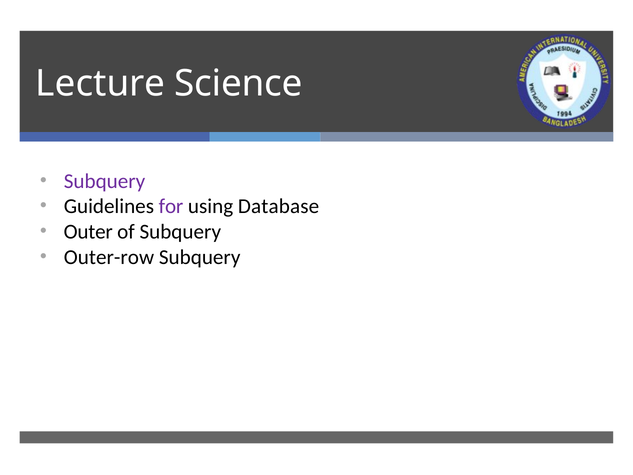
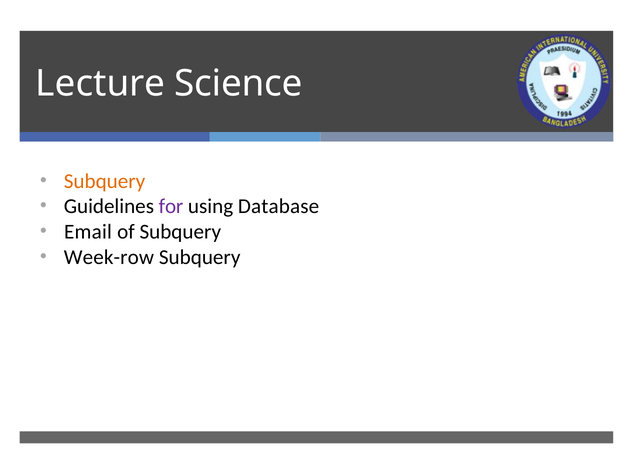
Subquery at (104, 181) colour: purple -> orange
Outer: Outer -> Email
Outer-row: Outer-row -> Week-row
